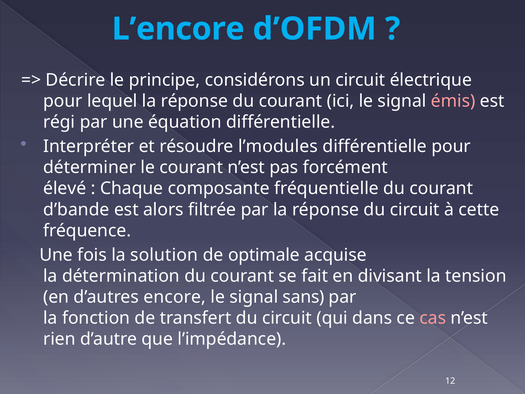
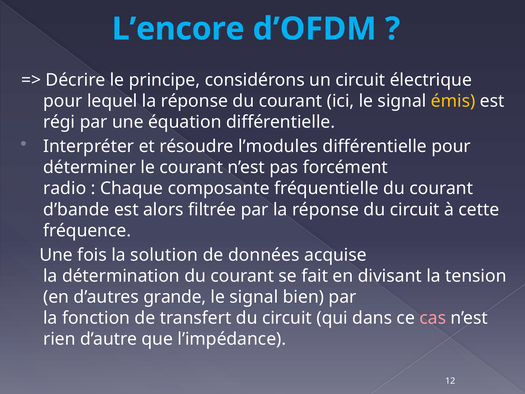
émis colour: pink -> yellow
élevé: élevé -> radio
optimale: optimale -> données
encore: encore -> grande
sans: sans -> bien
